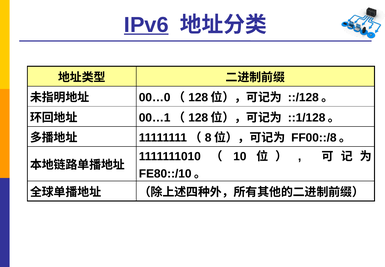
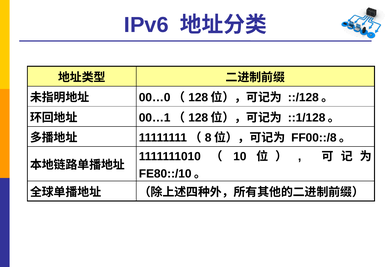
IPv6 underline: present -> none
